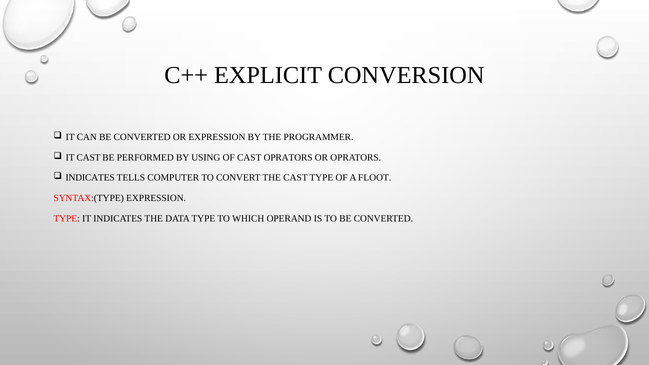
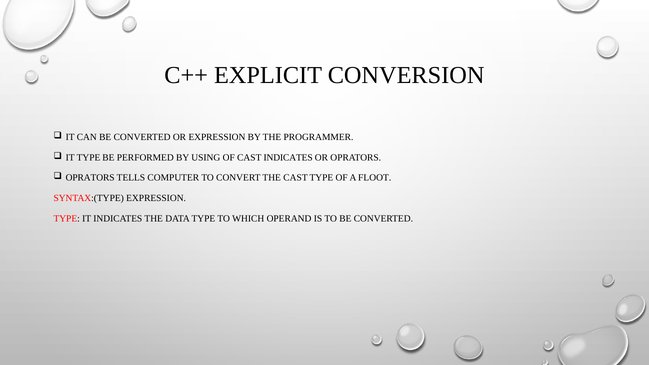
IT CAST: CAST -> TYPE
CAST OPRATORS: OPRATORS -> INDICATES
INDICATES at (90, 178): INDICATES -> OPRATORS
